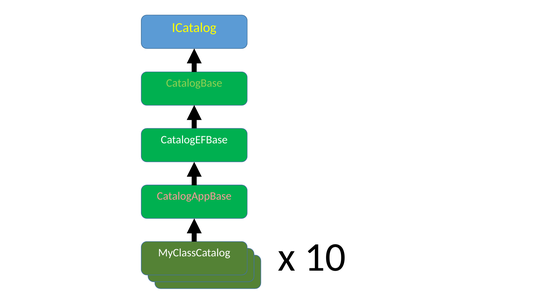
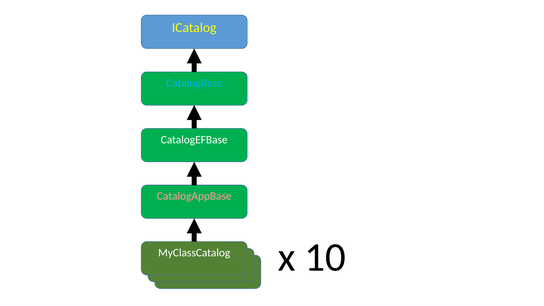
CatalogBase colour: light green -> light blue
